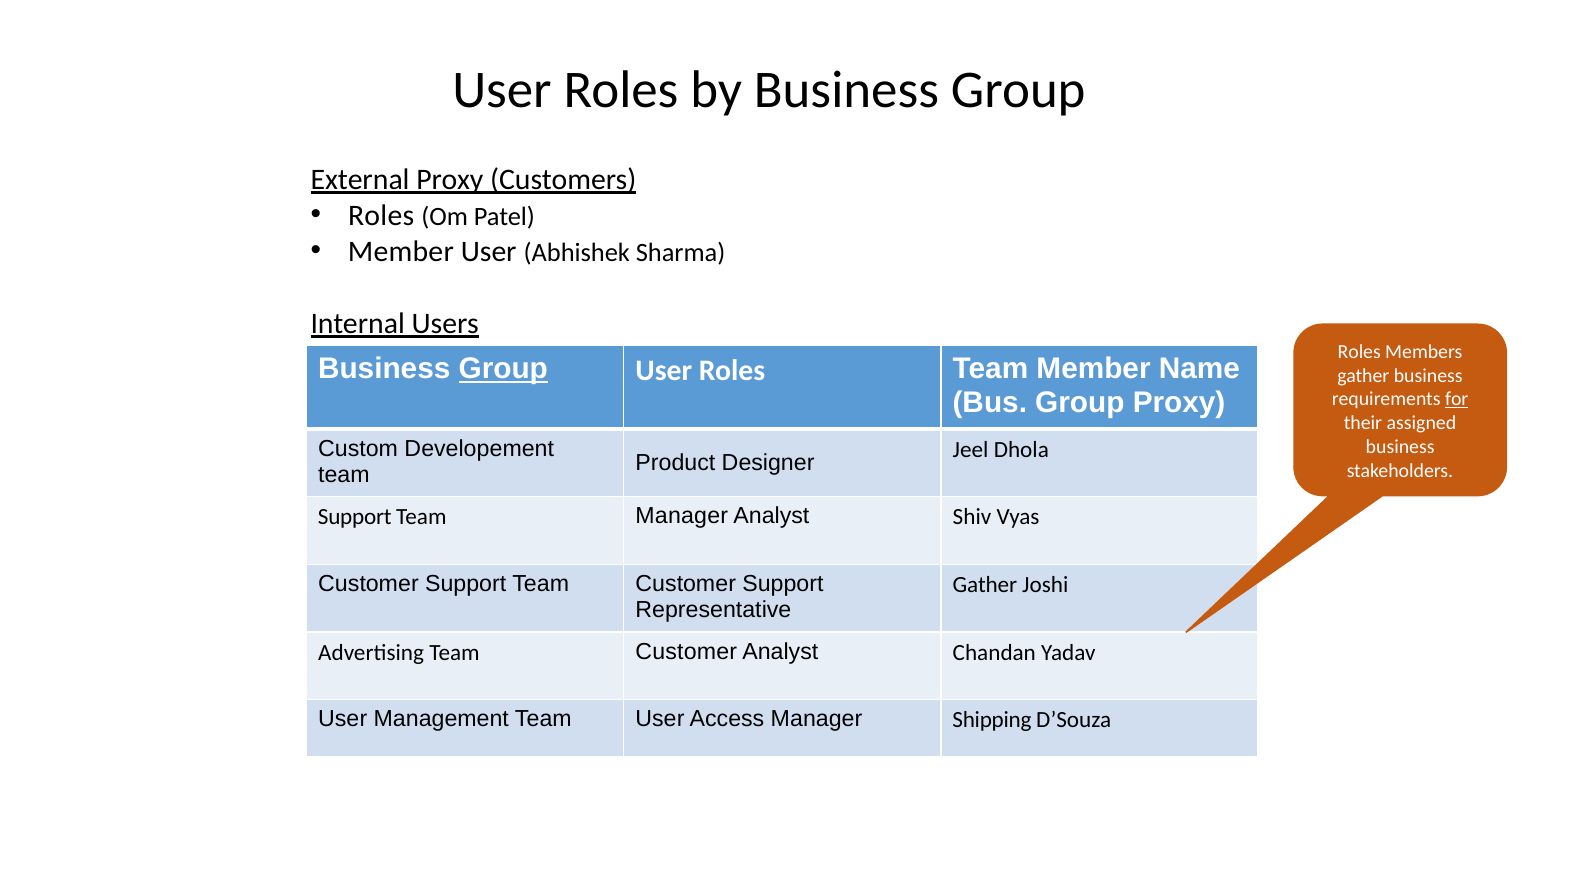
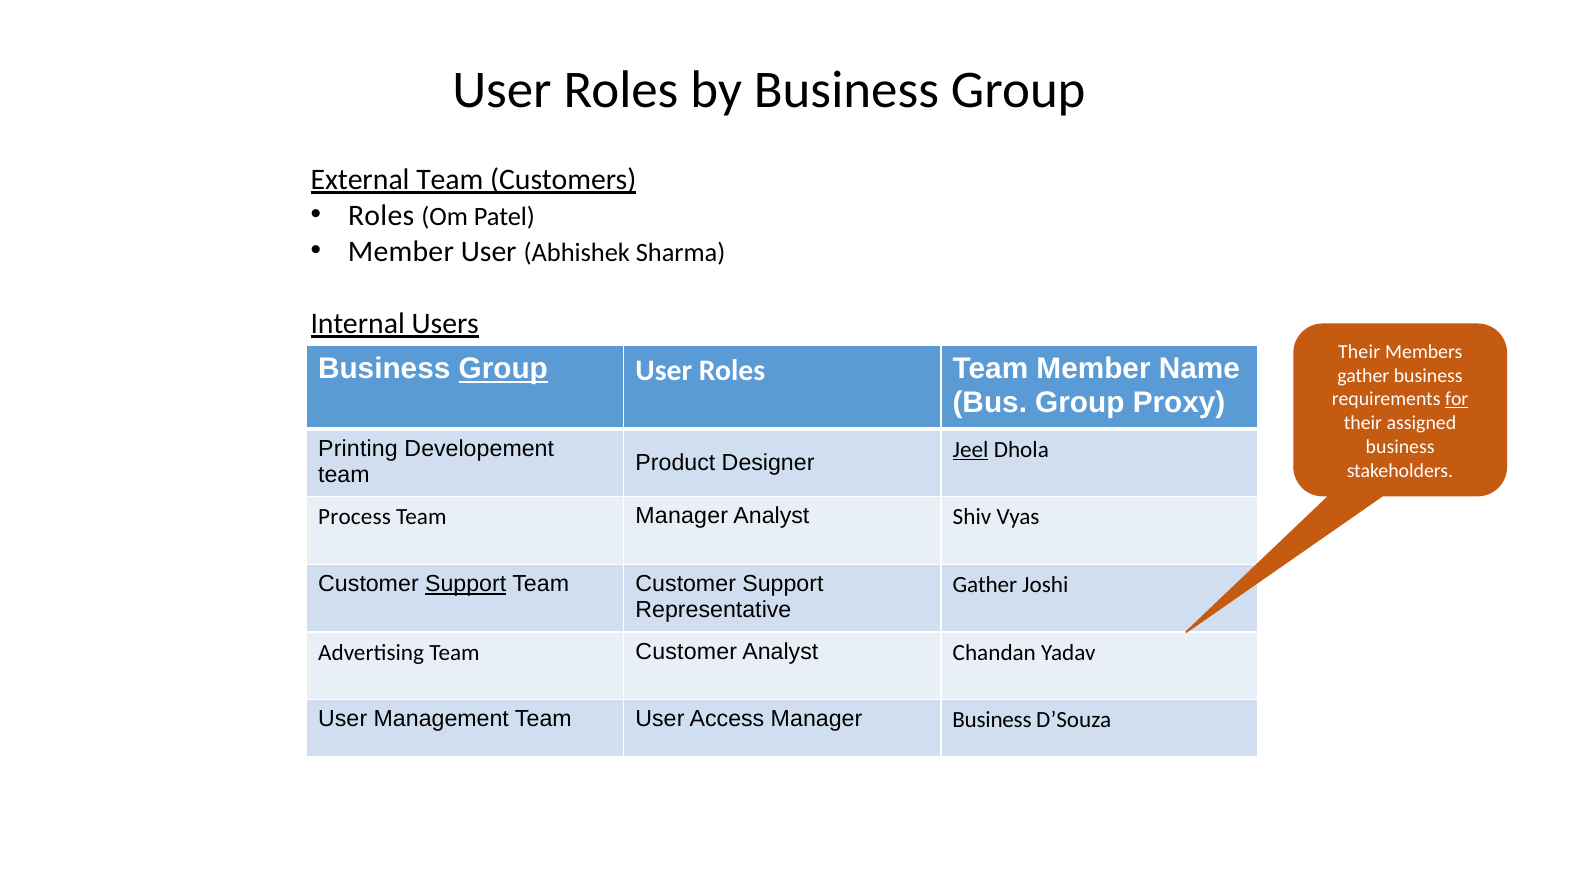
External Proxy: Proxy -> Team
Roles at (1359, 352): Roles -> Their
Custom: Custom -> Printing
Jeel underline: none -> present
Support at (355, 517): Support -> Process
Support at (466, 584) underline: none -> present
Manager Shipping: Shipping -> Business
